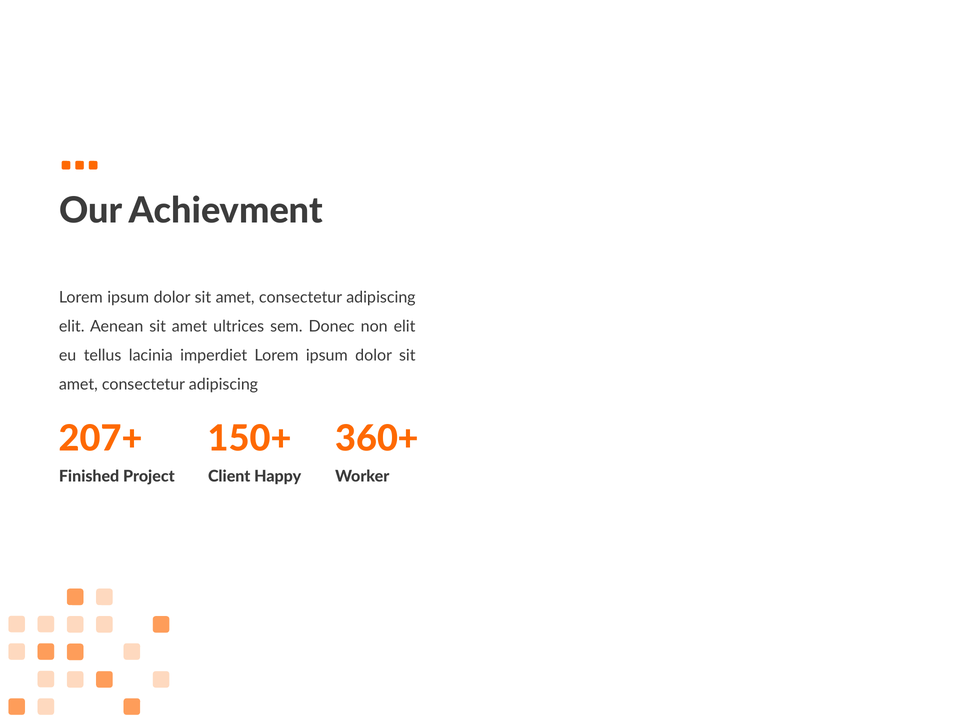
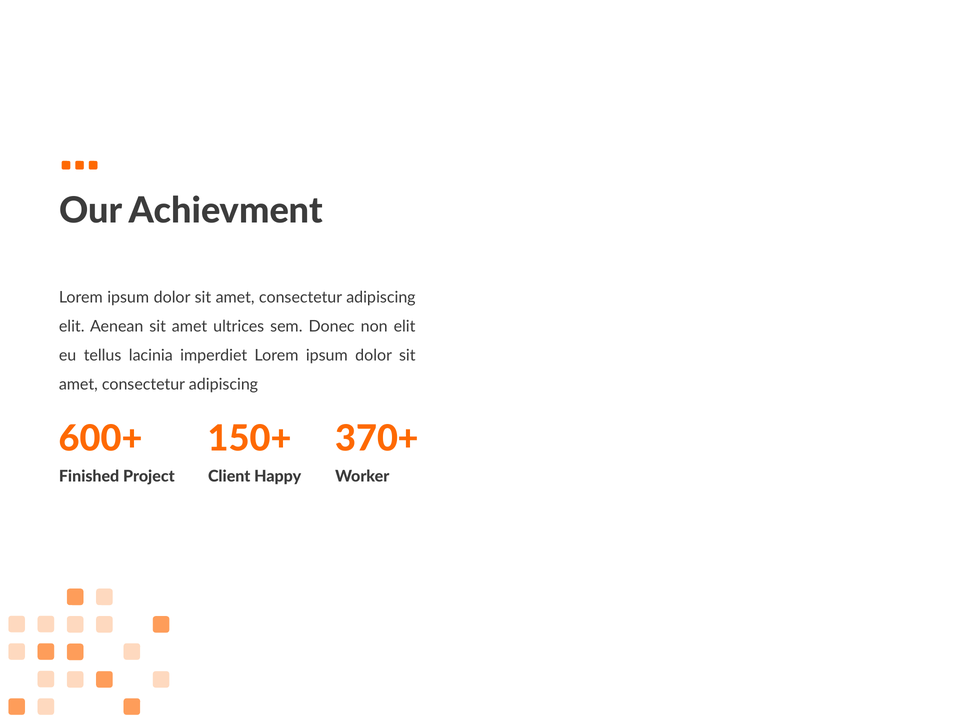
207+: 207+ -> 600+
360+: 360+ -> 370+
